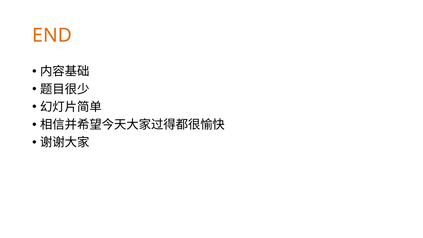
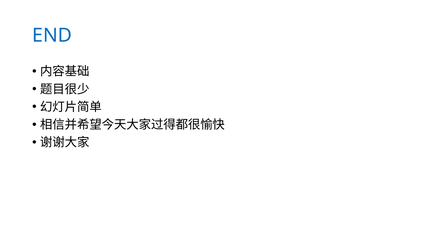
END colour: orange -> blue
